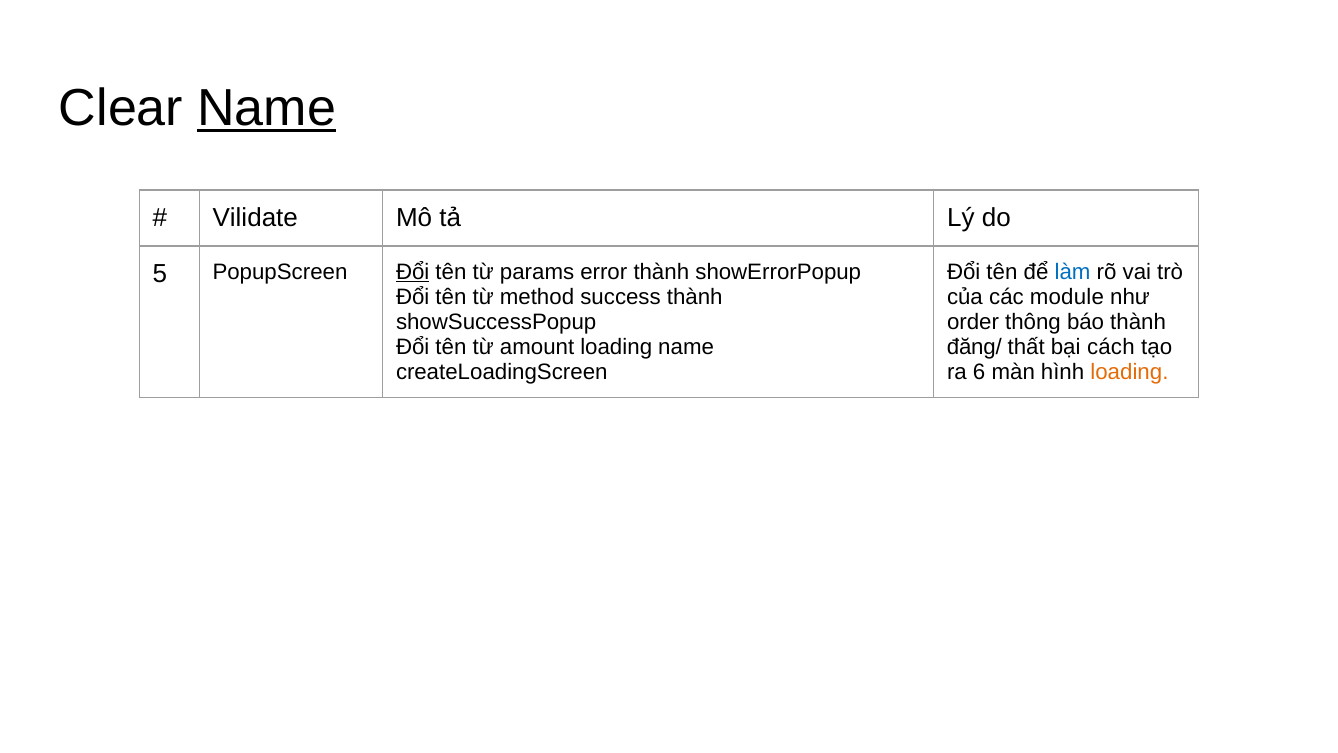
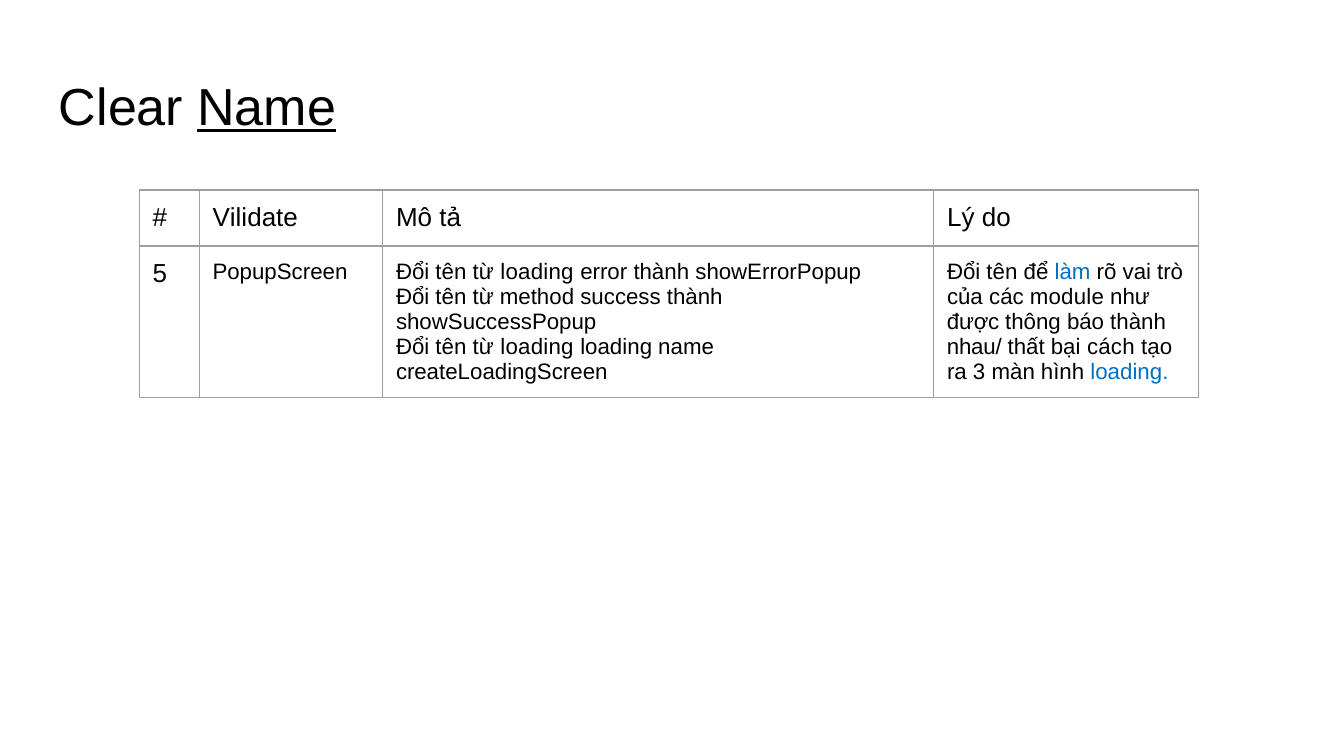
Đổi at (413, 272) underline: present -> none
params at (537, 272): params -> loading
order: order -> được
amount at (537, 347): amount -> loading
đăng/: đăng/ -> nhau/
6: 6 -> 3
loading at (1129, 372) colour: orange -> blue
